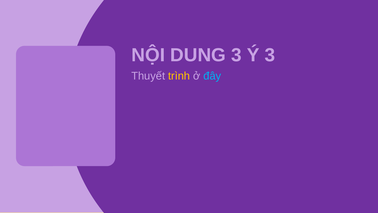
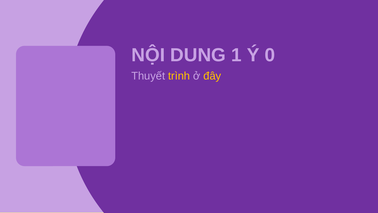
DUNG 3: 3 -> 1
Ý 3: 3 -> 0
đây colour: light blue -> yellow
